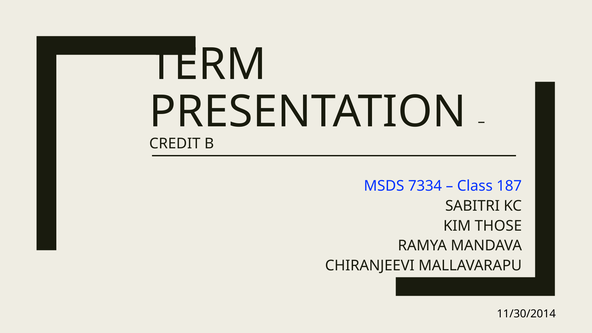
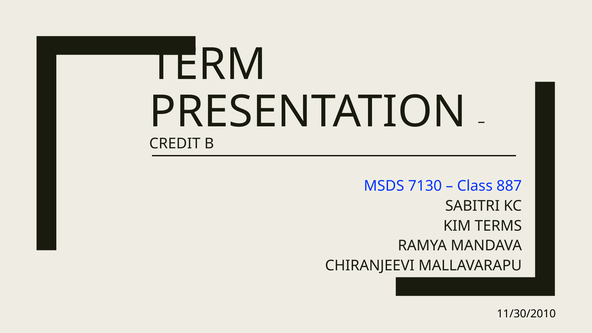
7334: 7334 -> 7130
187: 187 -> 887
THOSE: THOSE -> TERMS
11/30/2014: 11/30/2014 -> 11/30/2010
